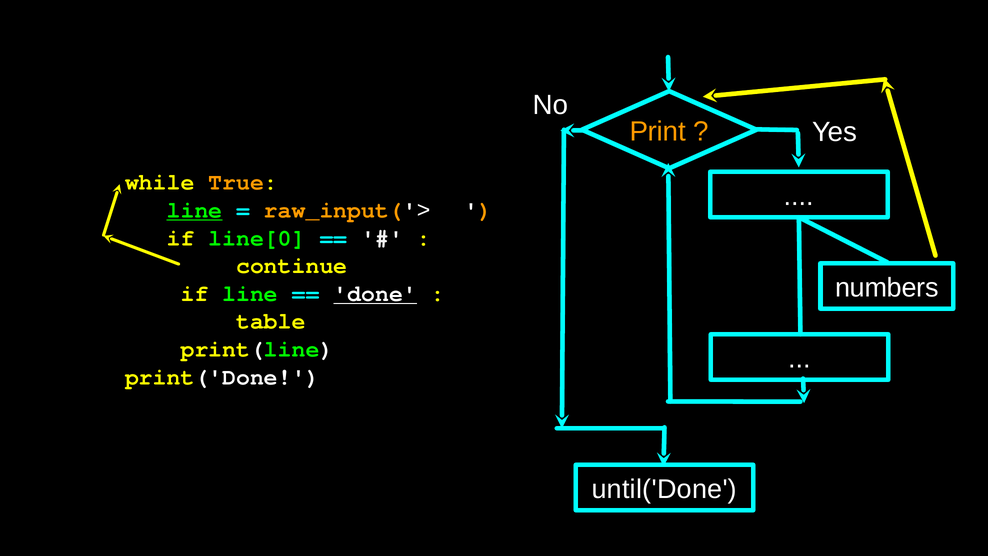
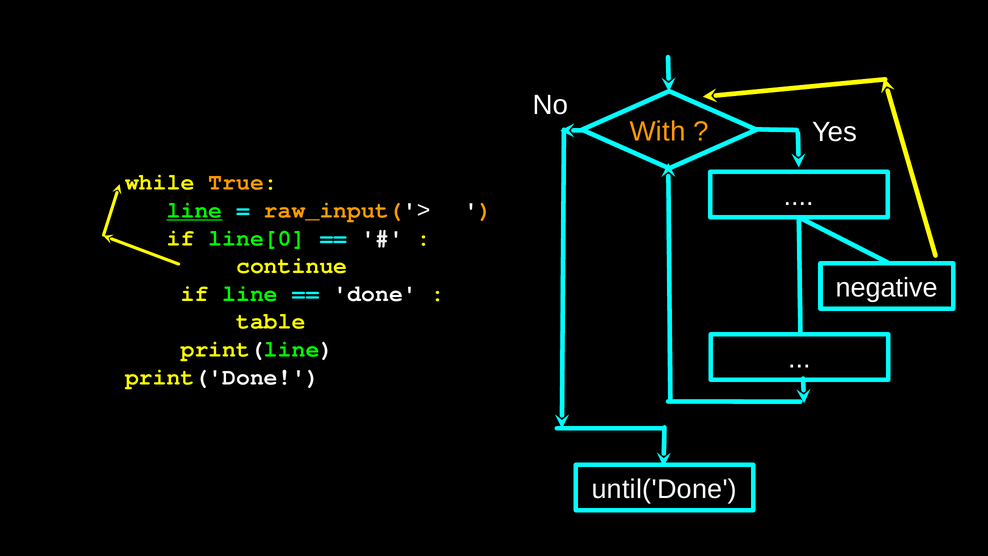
Print: Print -> With
numbers: numbers -> negative
done underline: present -> none
